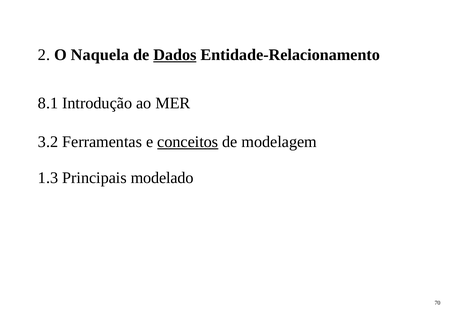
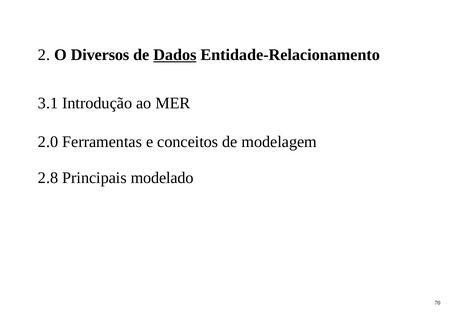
Naquela: Naquela -> Diversos
8.1: 8.1 -> 3.1
3.2: 3.2 -> 2.0
conceitos underline: present -> none
1.3: 1.3 -> 2.8
